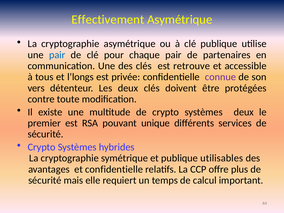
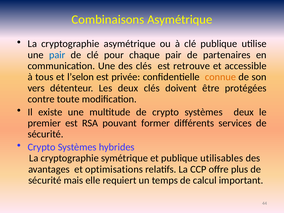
Effectivement: Effectivement -> Combinaisons
l’longs: l’longs -> l’selon
connue colour: purple -> orange
unique: unique -> former
et confidentielle: confidentielle -> optimisations
